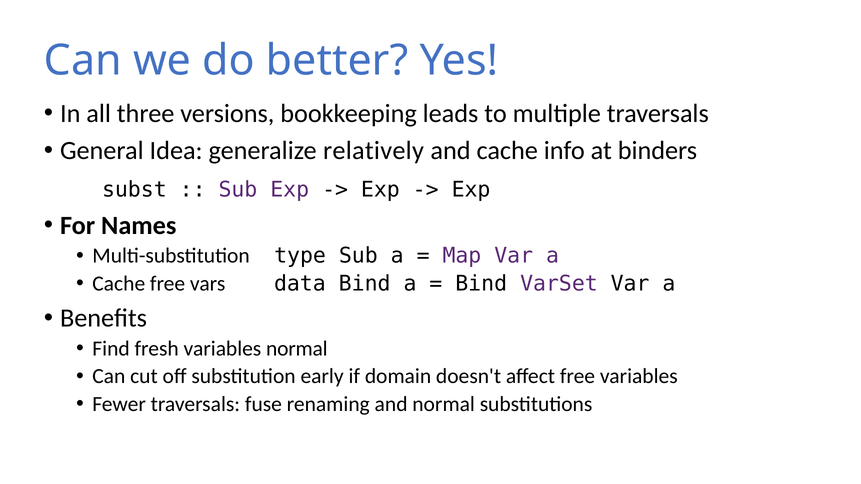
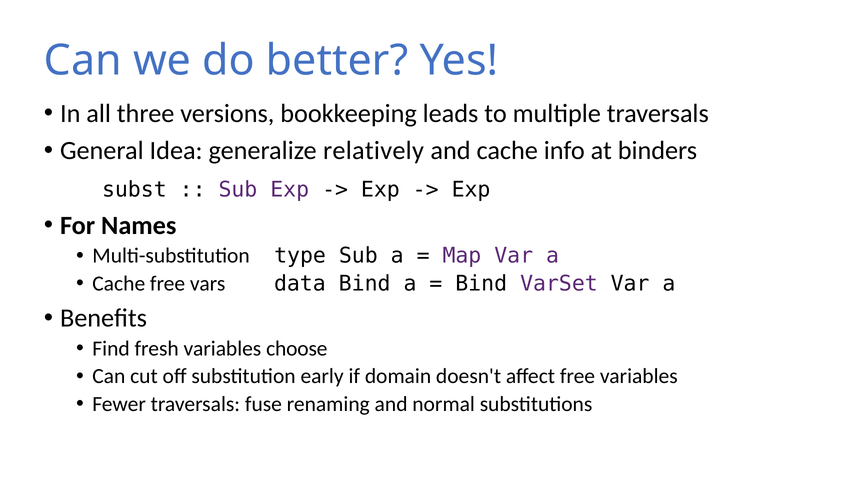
variables normal: normal -> choose
